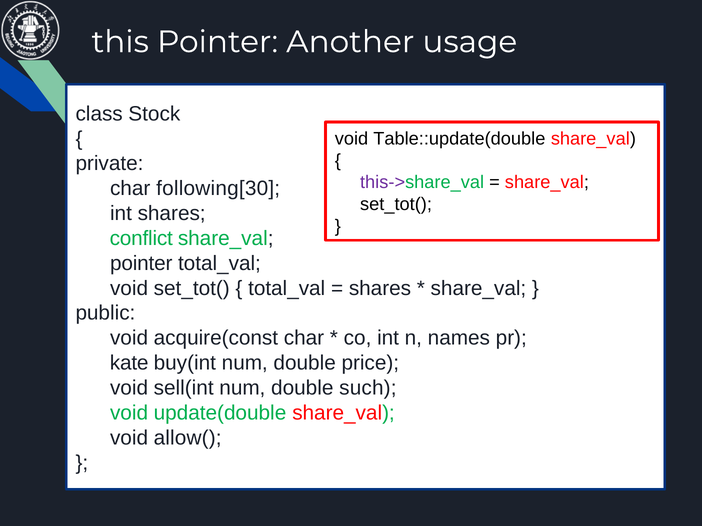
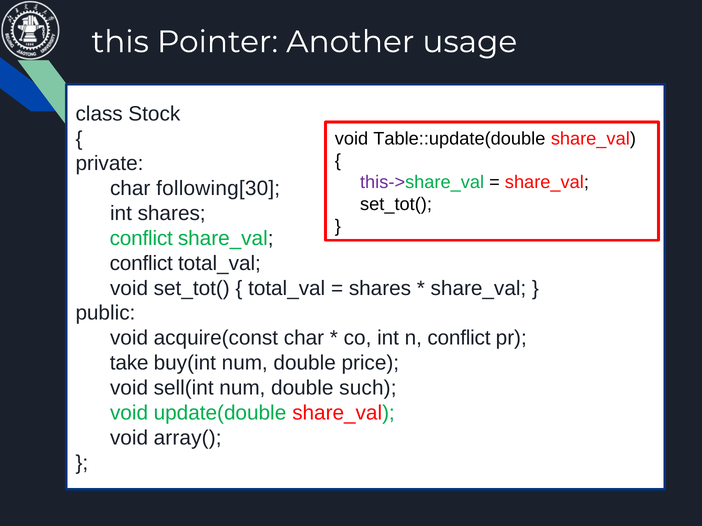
pointer at (141, 264): pointer -> conflict
n names: names -> conflict
kate: kate -> take
allow(: allow( -> array(
